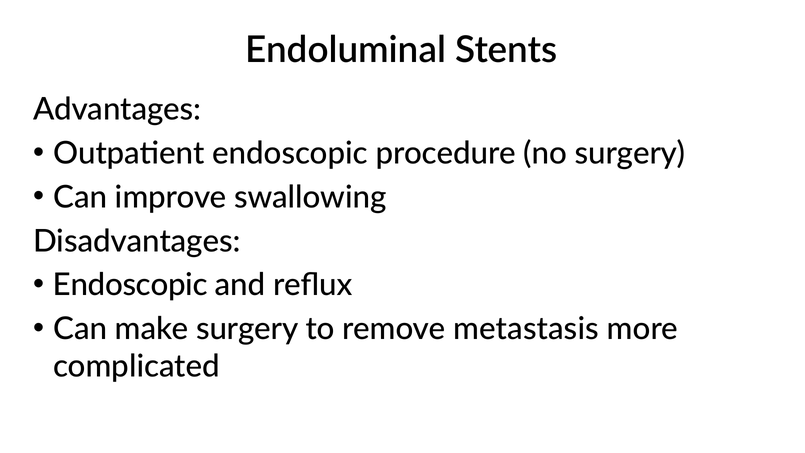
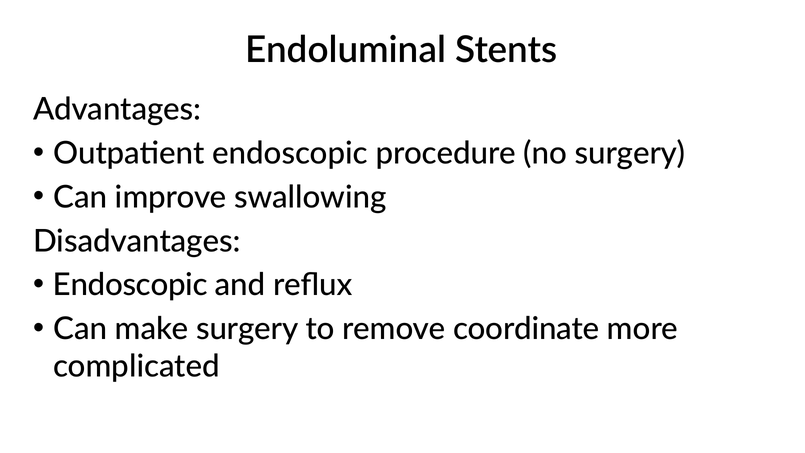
metastasis: metastasis -> coordinate
